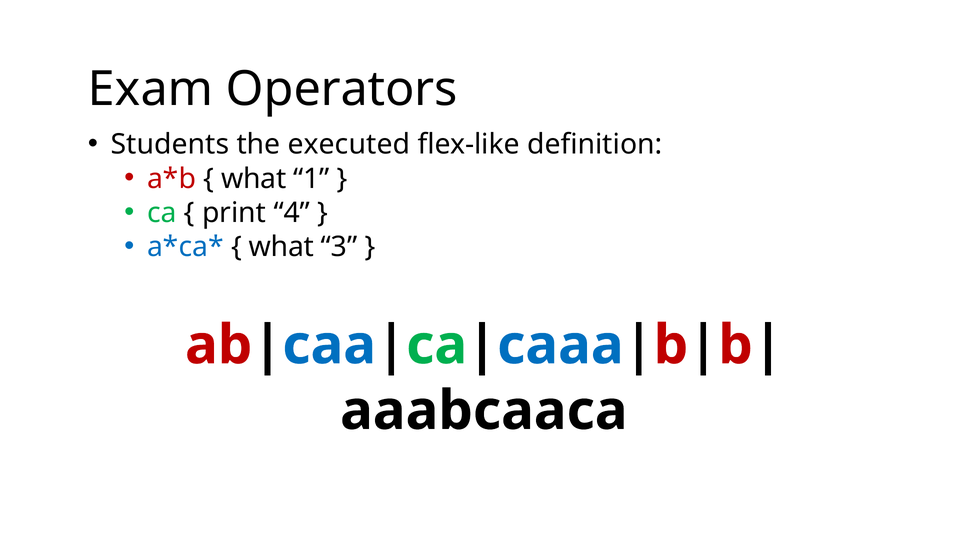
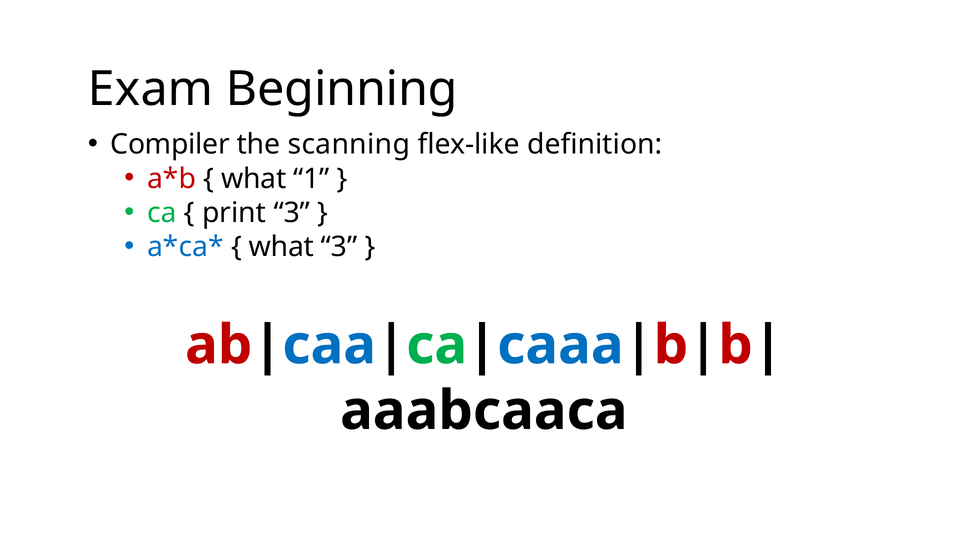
Operators: Operators -> Beginning
Students: Students -> Compiler
executed: executed -> scanning
print 4: 4 -> 3
